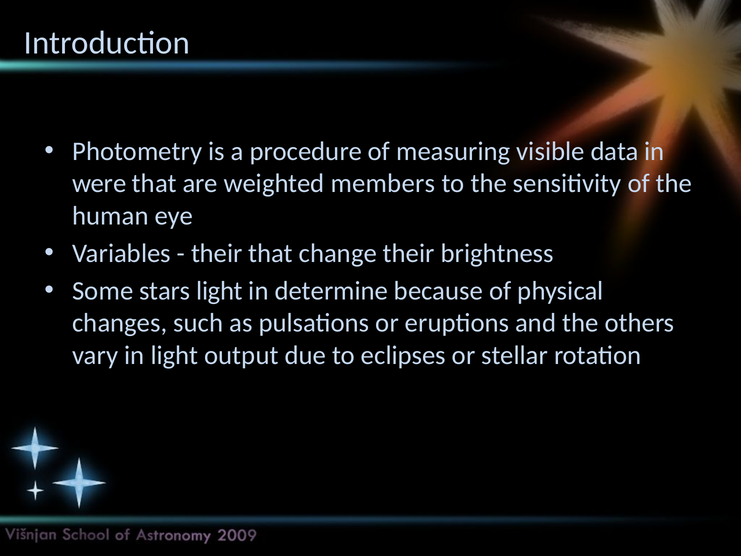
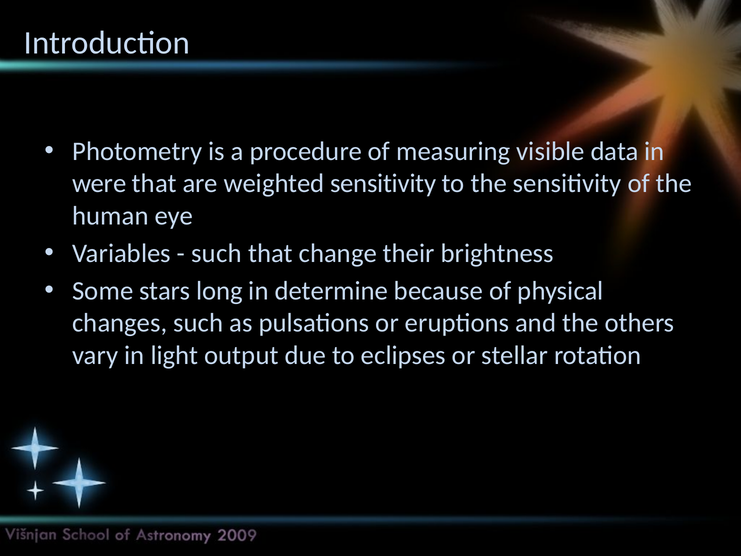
weighted members: members -> sensitivity
their at (217, 253): their -> such
stars light: light -> long
